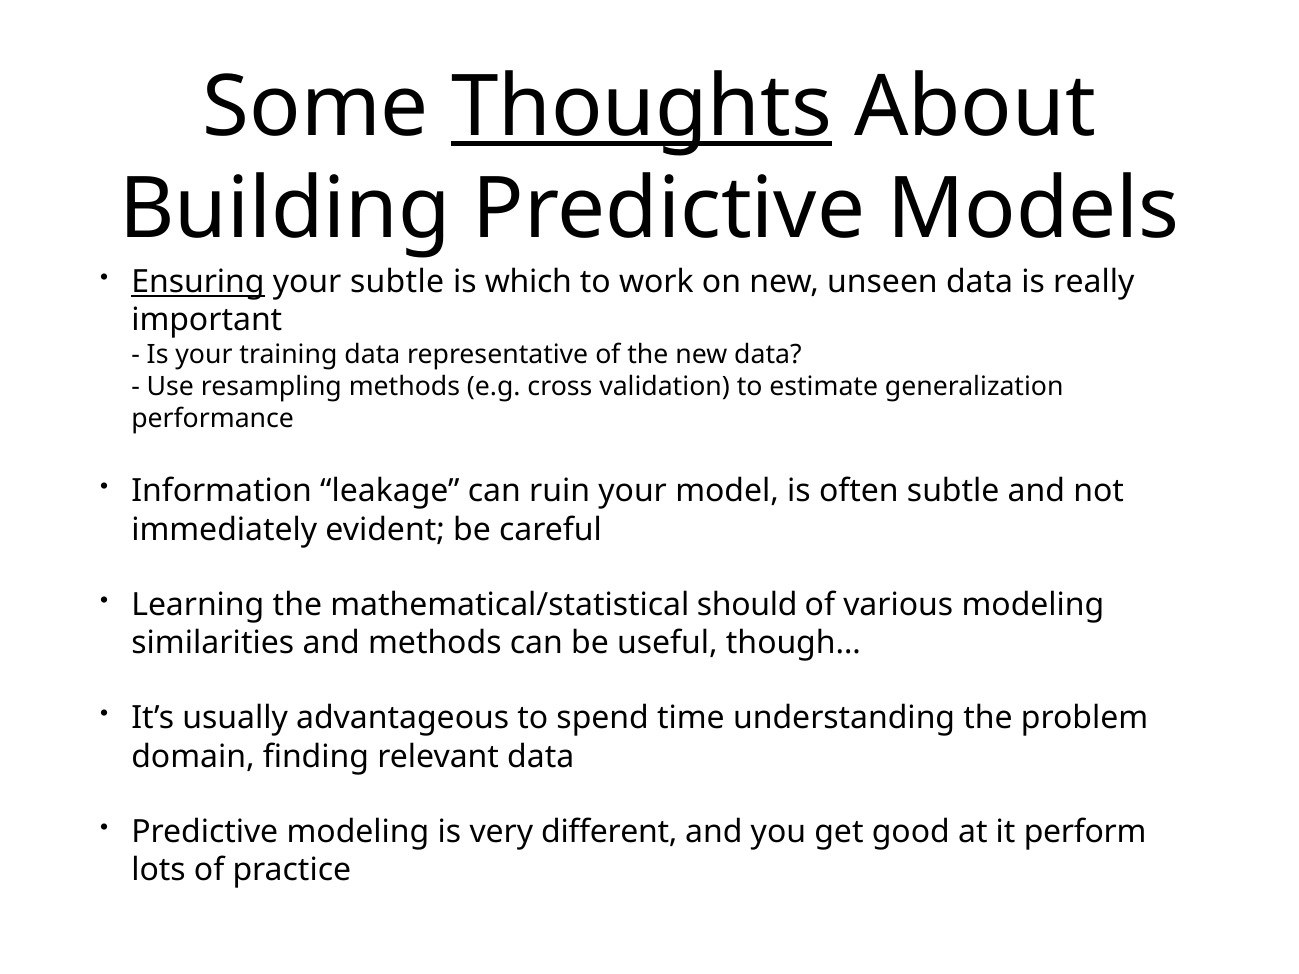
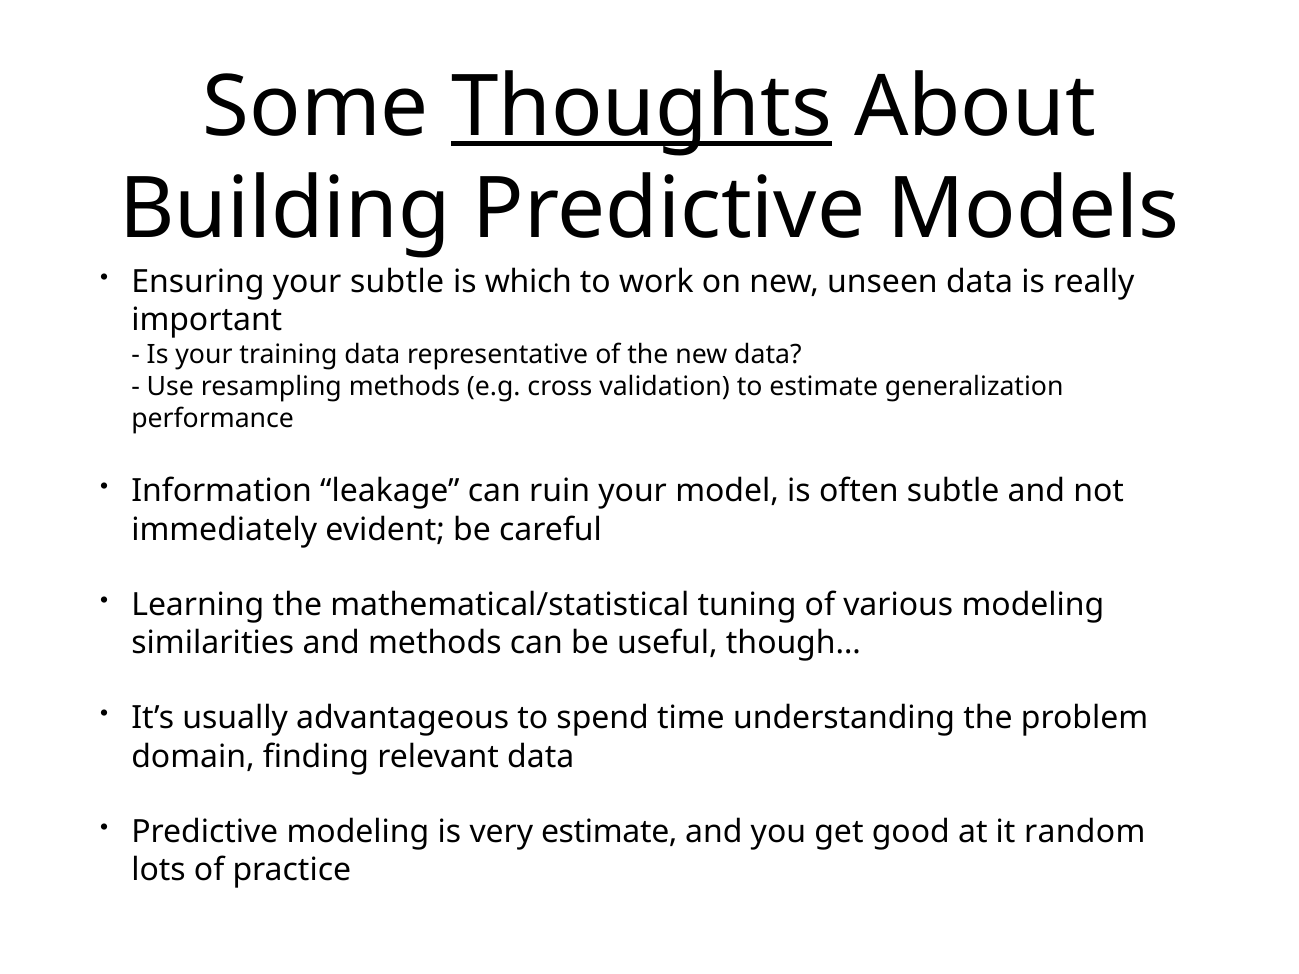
Ensuring underline: present -> none
should: should -> tuning
very different: different -> estimate
perform: perform -> random
